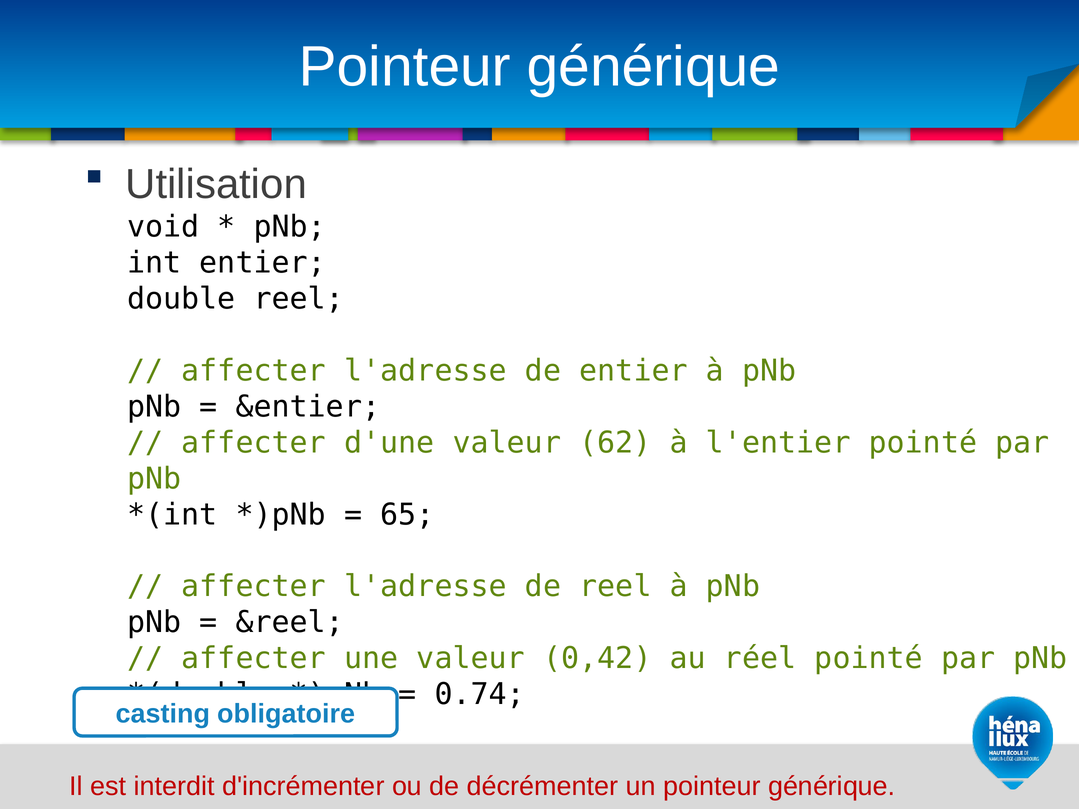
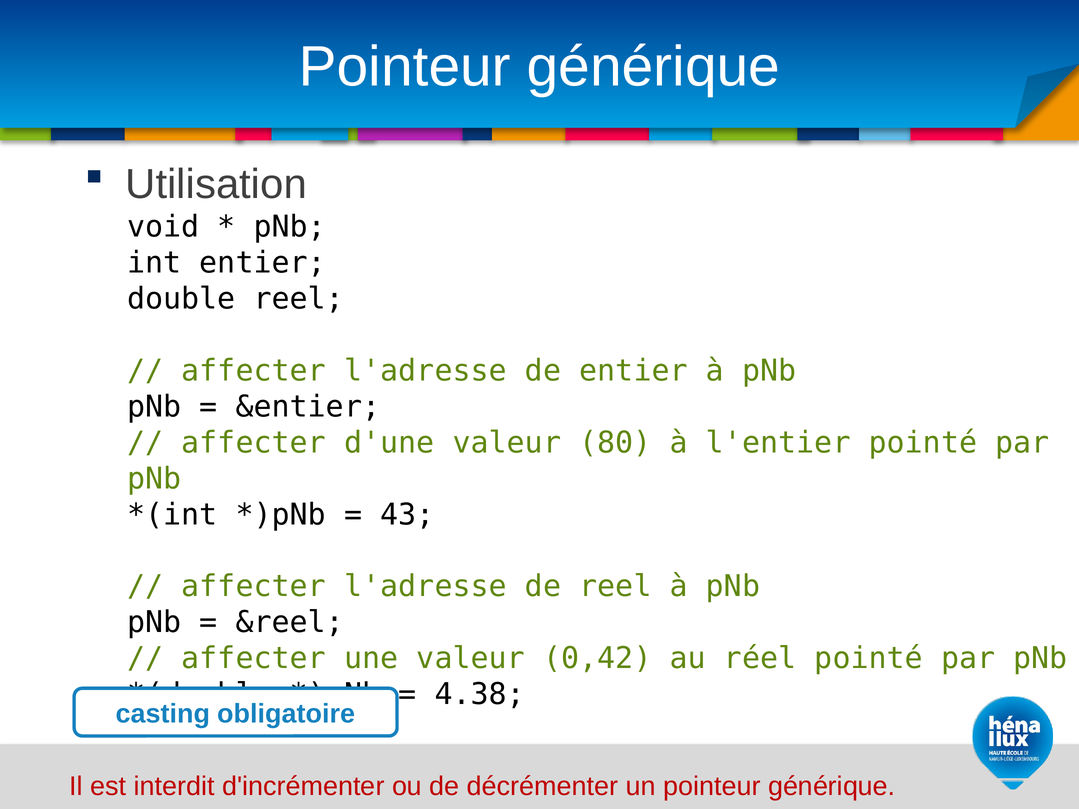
62: 62 -> 80
65: 65 -> 43
0.74: 0.74 -> 4.38
